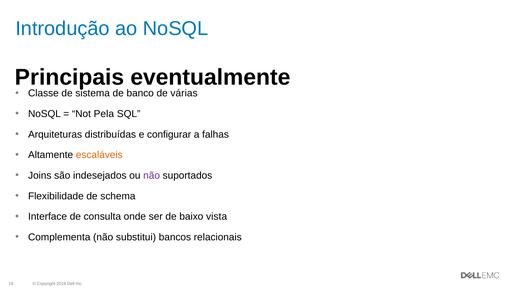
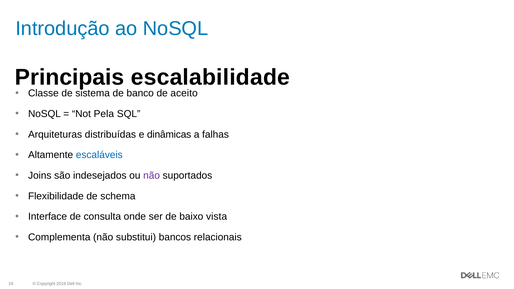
eventualmente: eventualmente -> escalabilidade
várias: várias -> aceito
configurar: configurar -> dinâmicas
escaláveis colour: orange -> blue
